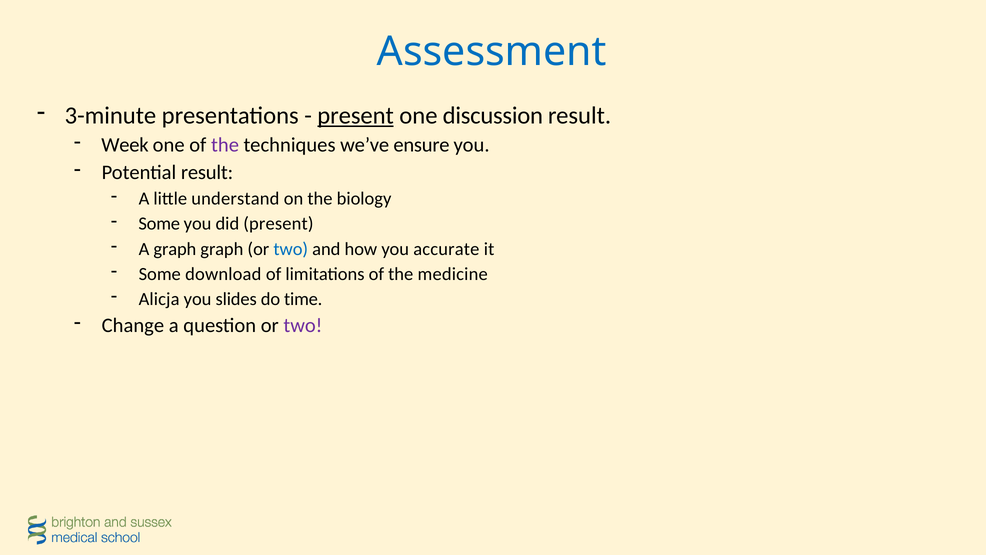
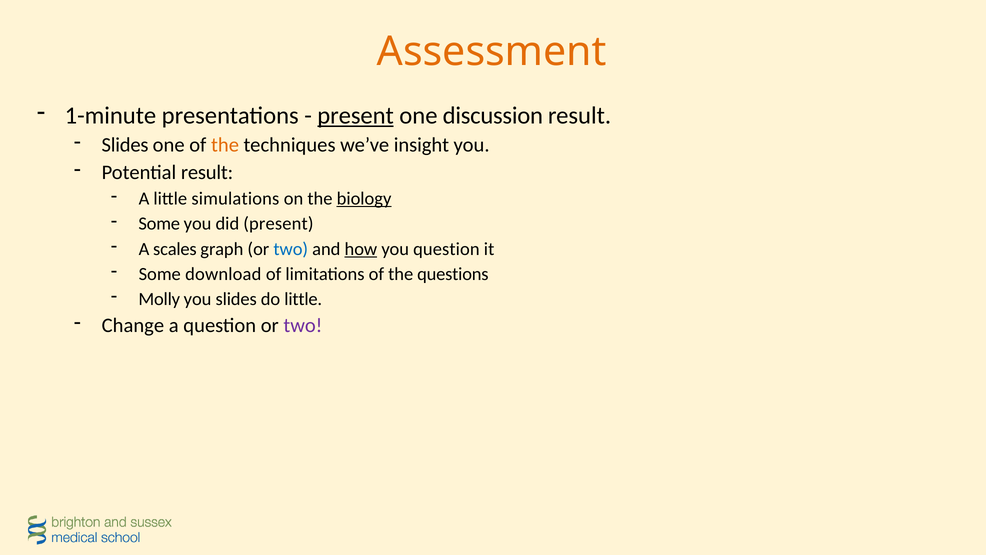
Assessment colour: blue -> orange
3-minute: 3-minute -> 1-minute
Week at (125, 145): Week -> Slides
the at (225, 145) colour: purple -> orange
ensure: ensure -> insight
understand: understand -> simulations
biology underline: none -> present
A graph: graph -> scales
how underline: none -> present
you accurate: accurate -> question
medicine: medicine -> questions
Alicja: Alicja -> Molly
do time: time -> little
